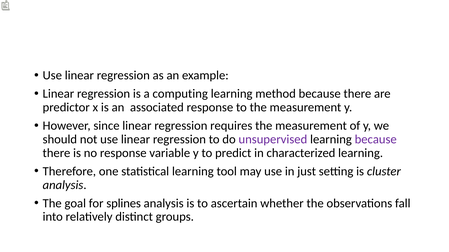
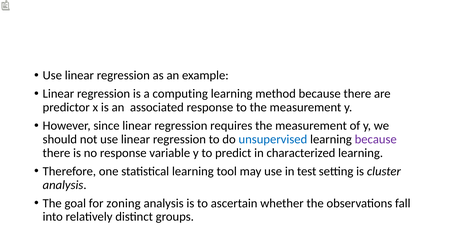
unsupervised colour: purple -> blue
just: just -> test
splines: splines -> zoning
